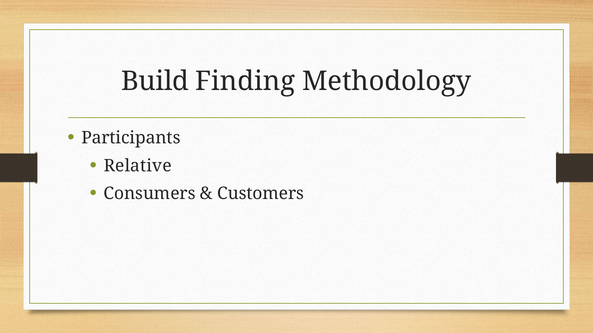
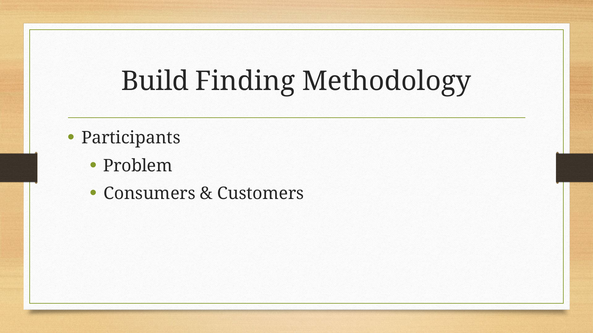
Relative: Relative -> Problem
